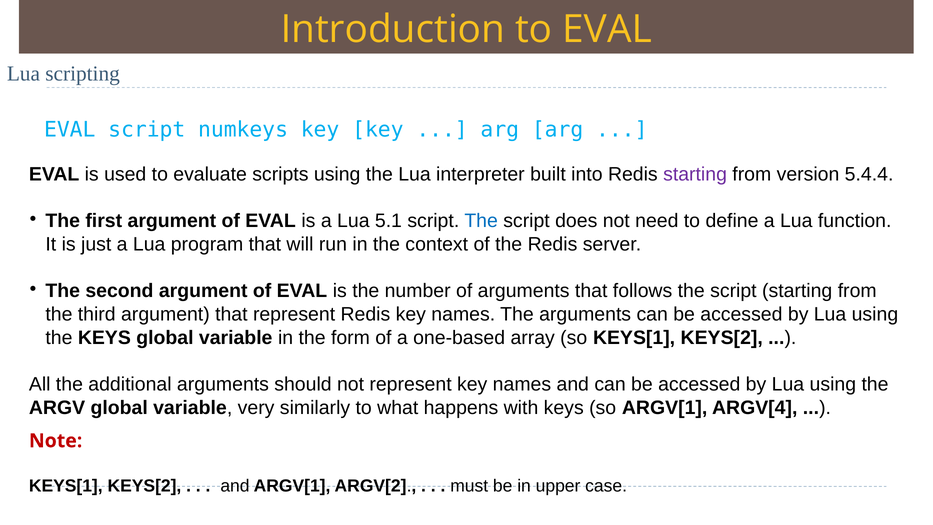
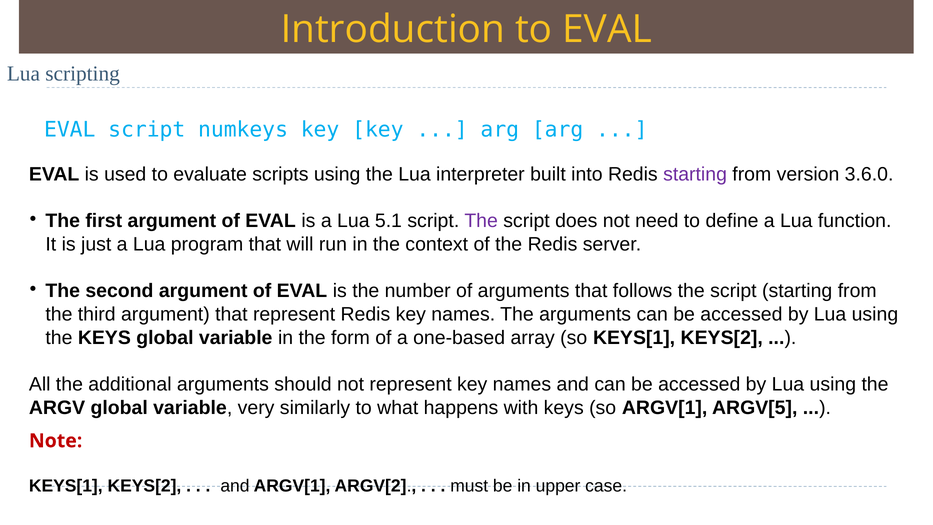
5.4.4: 5.4.4 -> 3.6.0
The at (481, 221) colour: blue -> purple
ARGV[4: ARGV[4 -> ARGV[5
